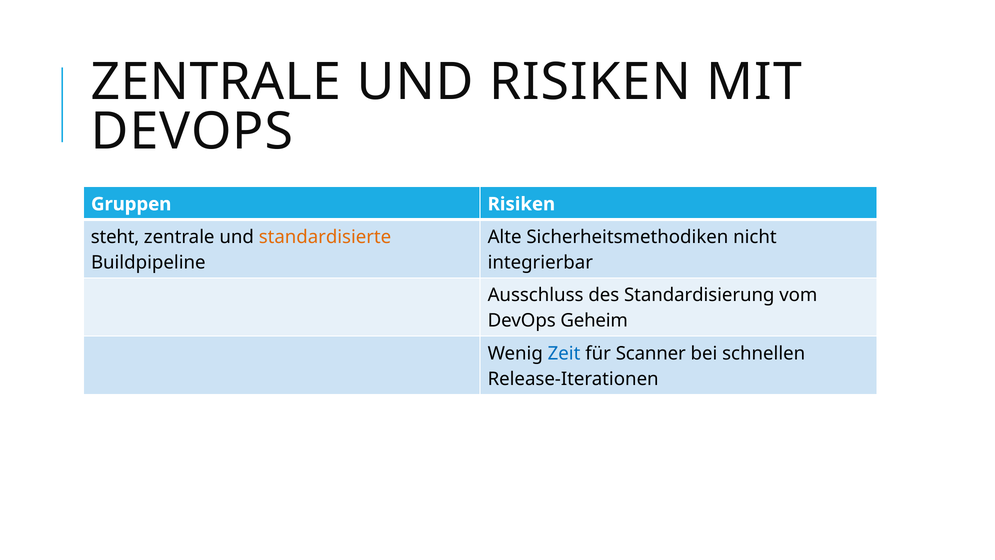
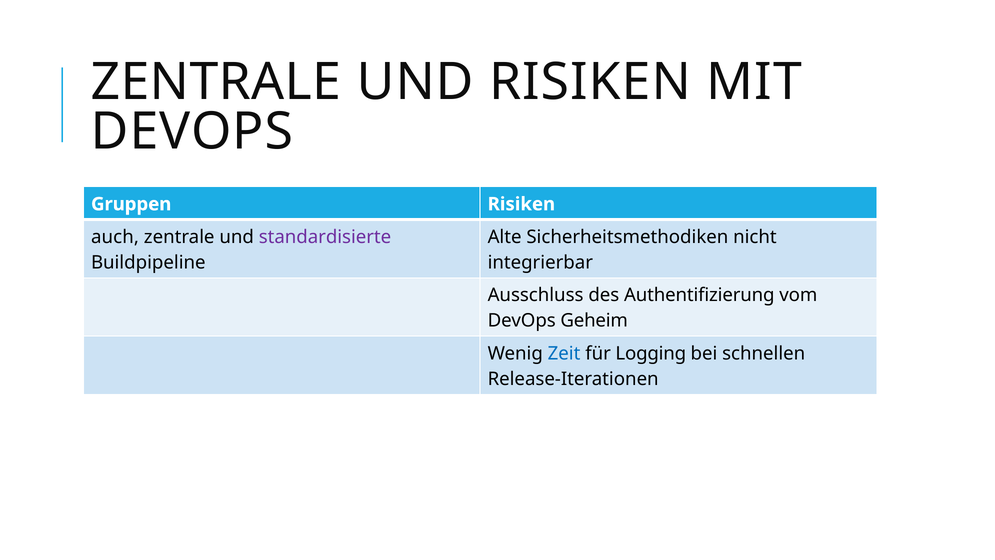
steht: steht -> auch
standardisierte colour: orange -> purple
Standardisierung: Standardisierung -> Authentifizierung
Scanner: Scanner -> Logging
